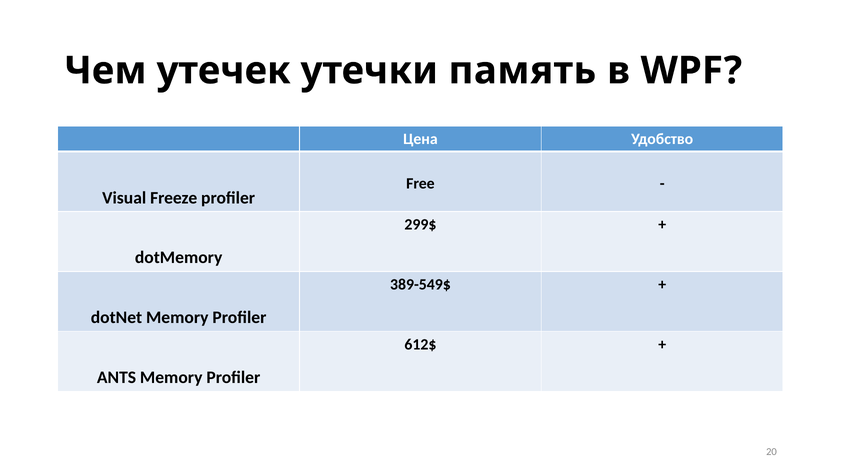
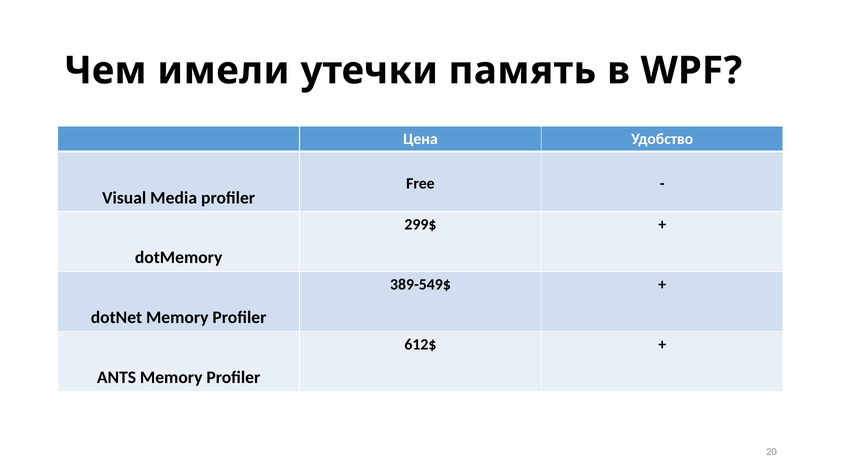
утечек: утечек -> имели
Freeze: Freeze -> Media
